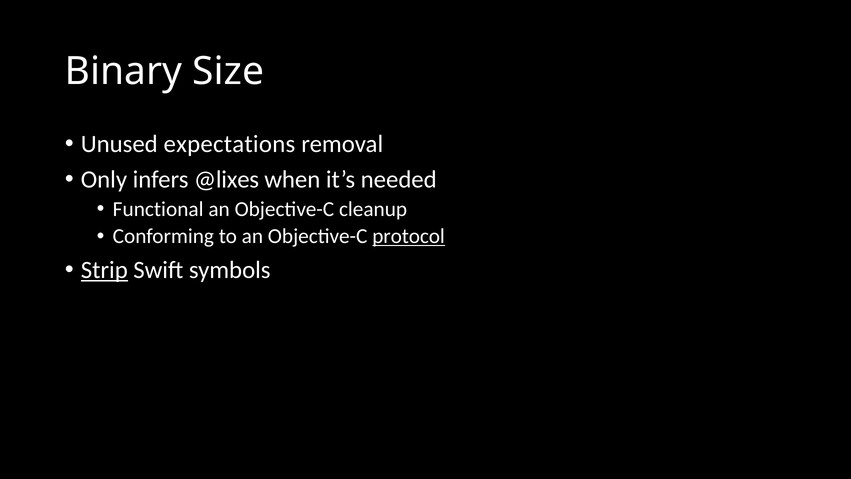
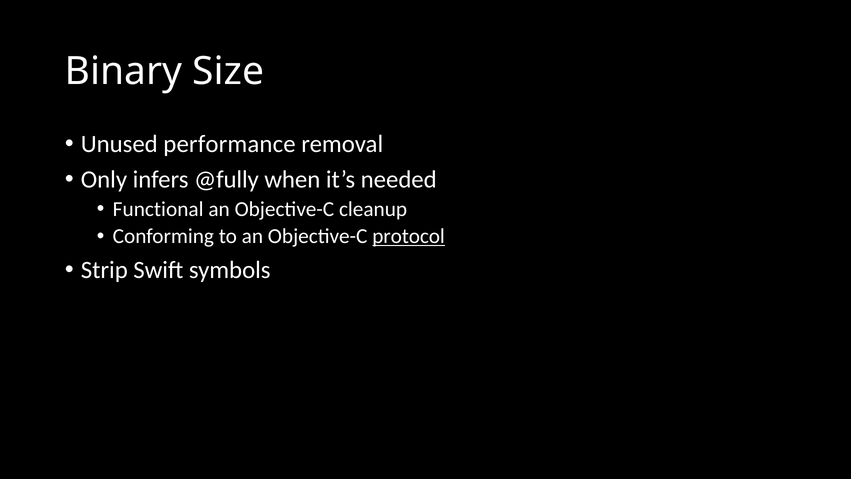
expectations: expectations -> performance
@lixes: @lixes -> @fully
Strip underline: present -> none
